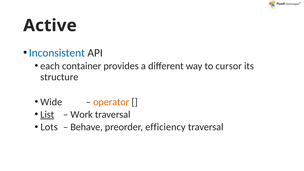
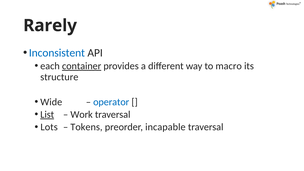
Active: Active -> Rarely
container underline: none -> present
cursor: cursor -> macro
operator colour: orange -> blue
Behave: Behave -> Tokens
efficiency: efficiency -> incapable
